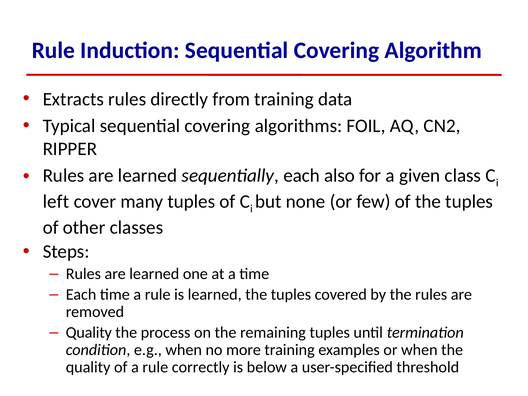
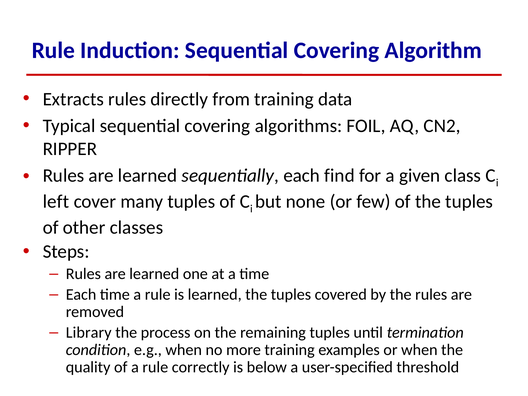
also: also -> find
Quality at (89, 333): Quality -> Library
